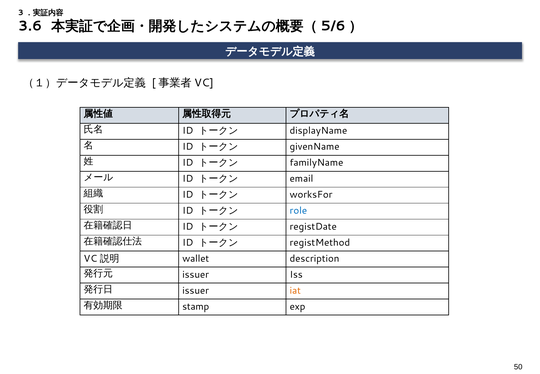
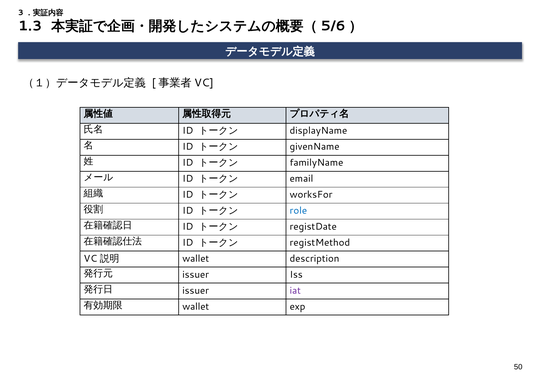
3.6: 3.6 -> 1.3
iat colour: orange -> purple
stamp at (196, 306): stamp -> wallet
